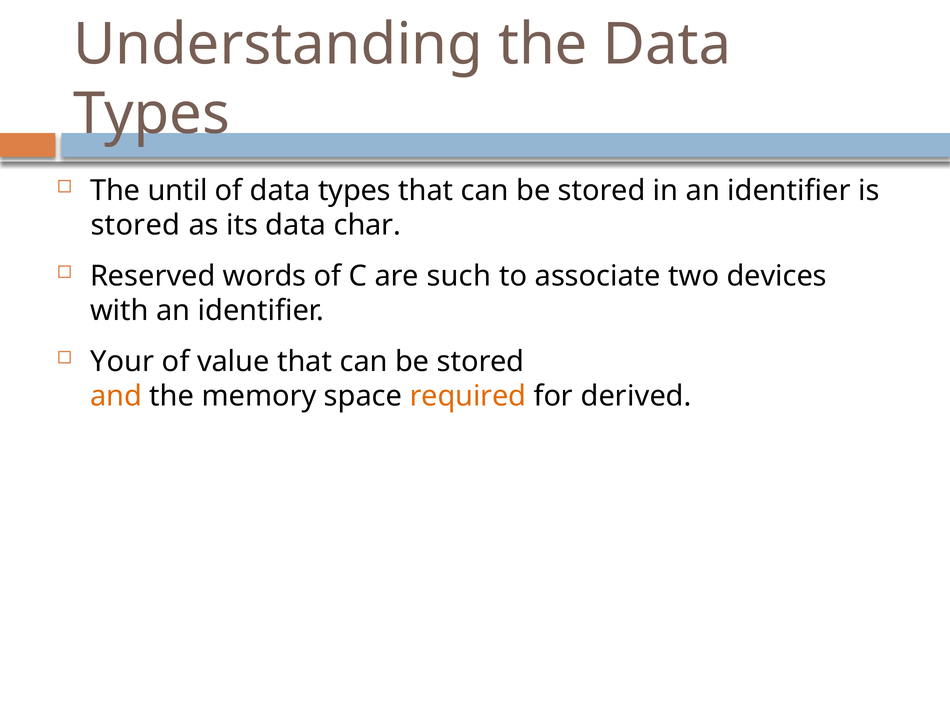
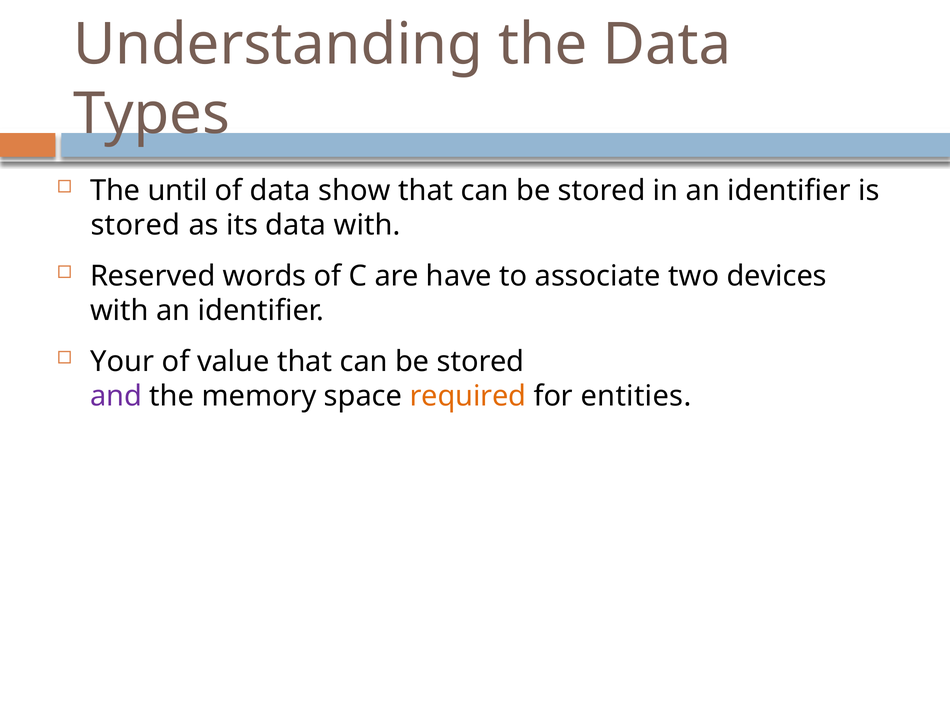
of data types: types -> show
data char: char -> with
such: such -> have
and colour: orange -> purple
derived: derived -> entities
